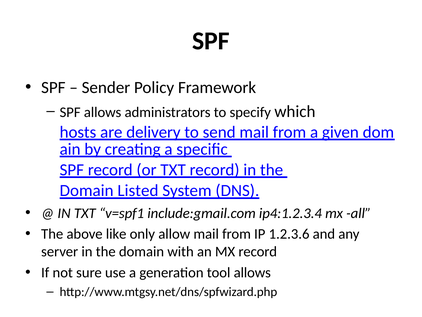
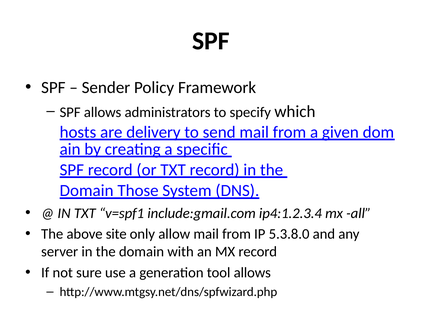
Listed: Listed -> Those
like: like -> site
1.2.3.6: 1.2.3.6 -> 5.3.8.0
